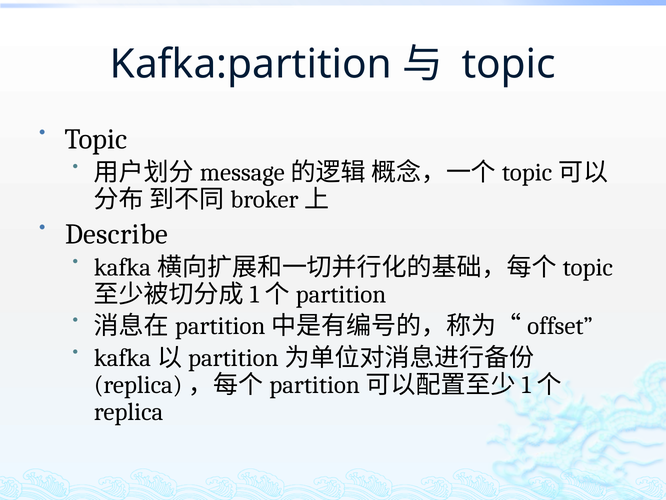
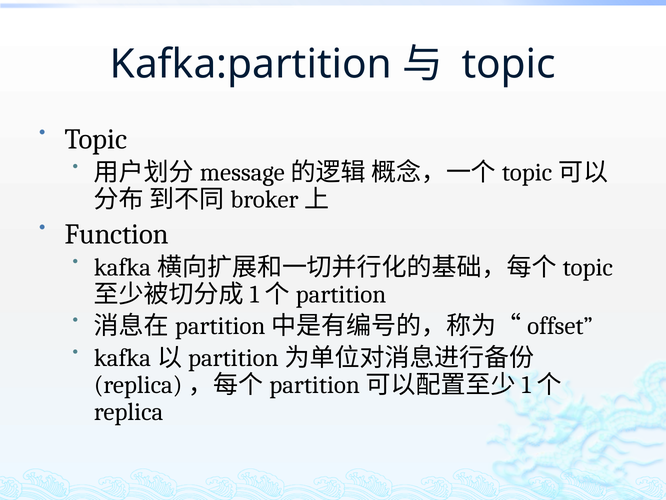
Describe: Describe -> Function
